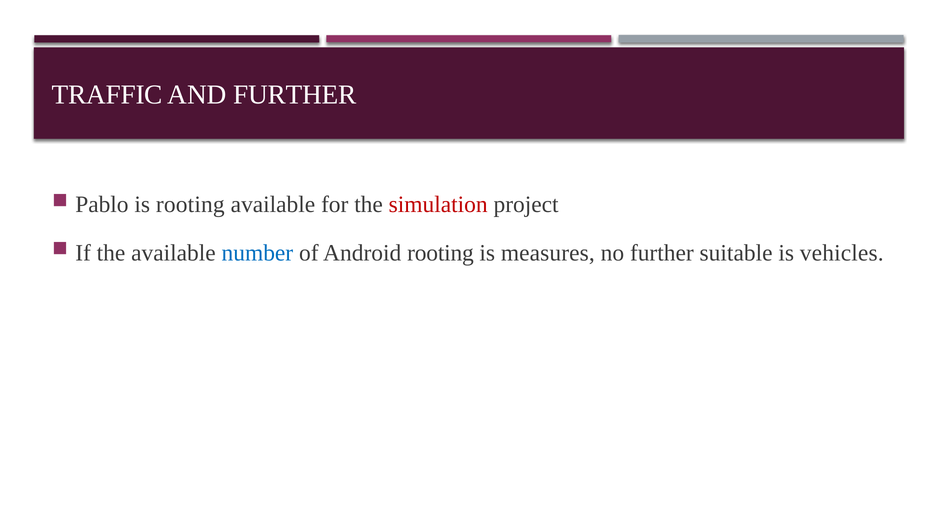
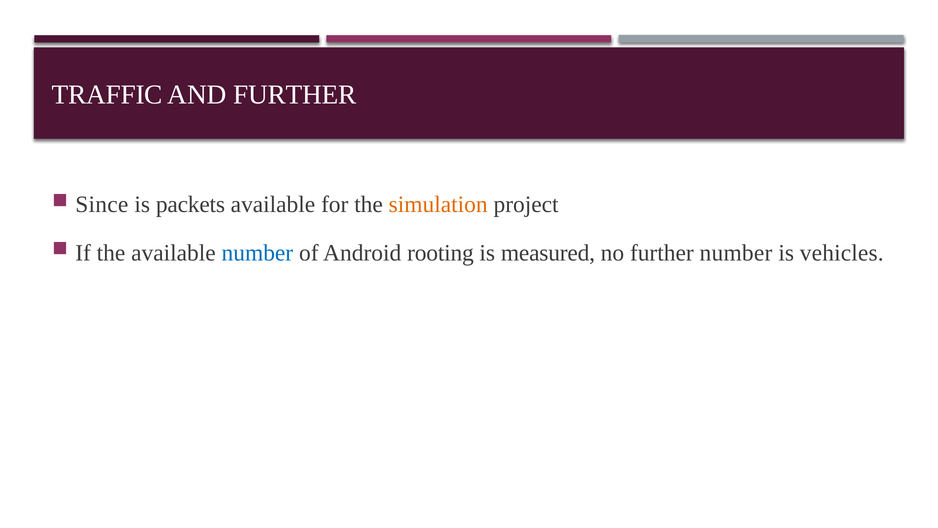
Pablo: Pablo -> Since
is rooting: rooting -> packets
simulation colour: red -> orange
measures: measures -> measured
further suitable: suitable -> number
